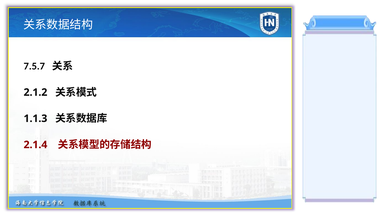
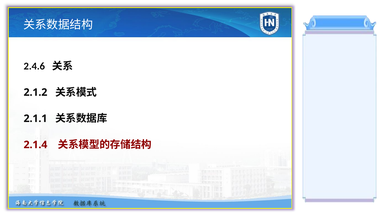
7.5.7: 7.5.7 -> 2.4.6
1.1.3: 1.1.3 -> 2.1.1
